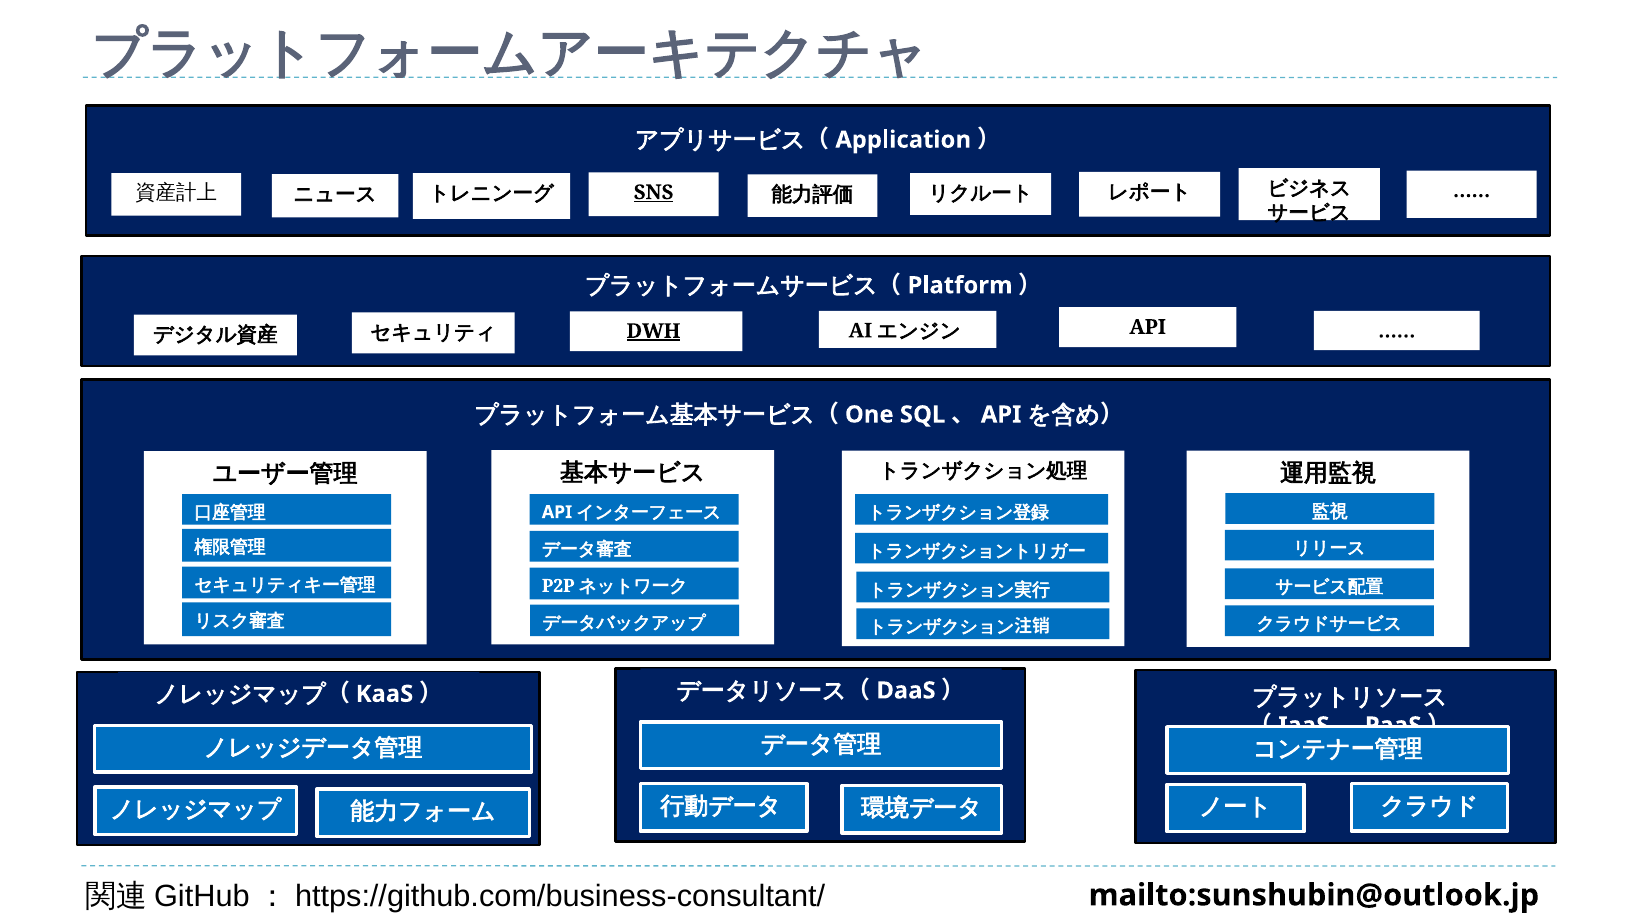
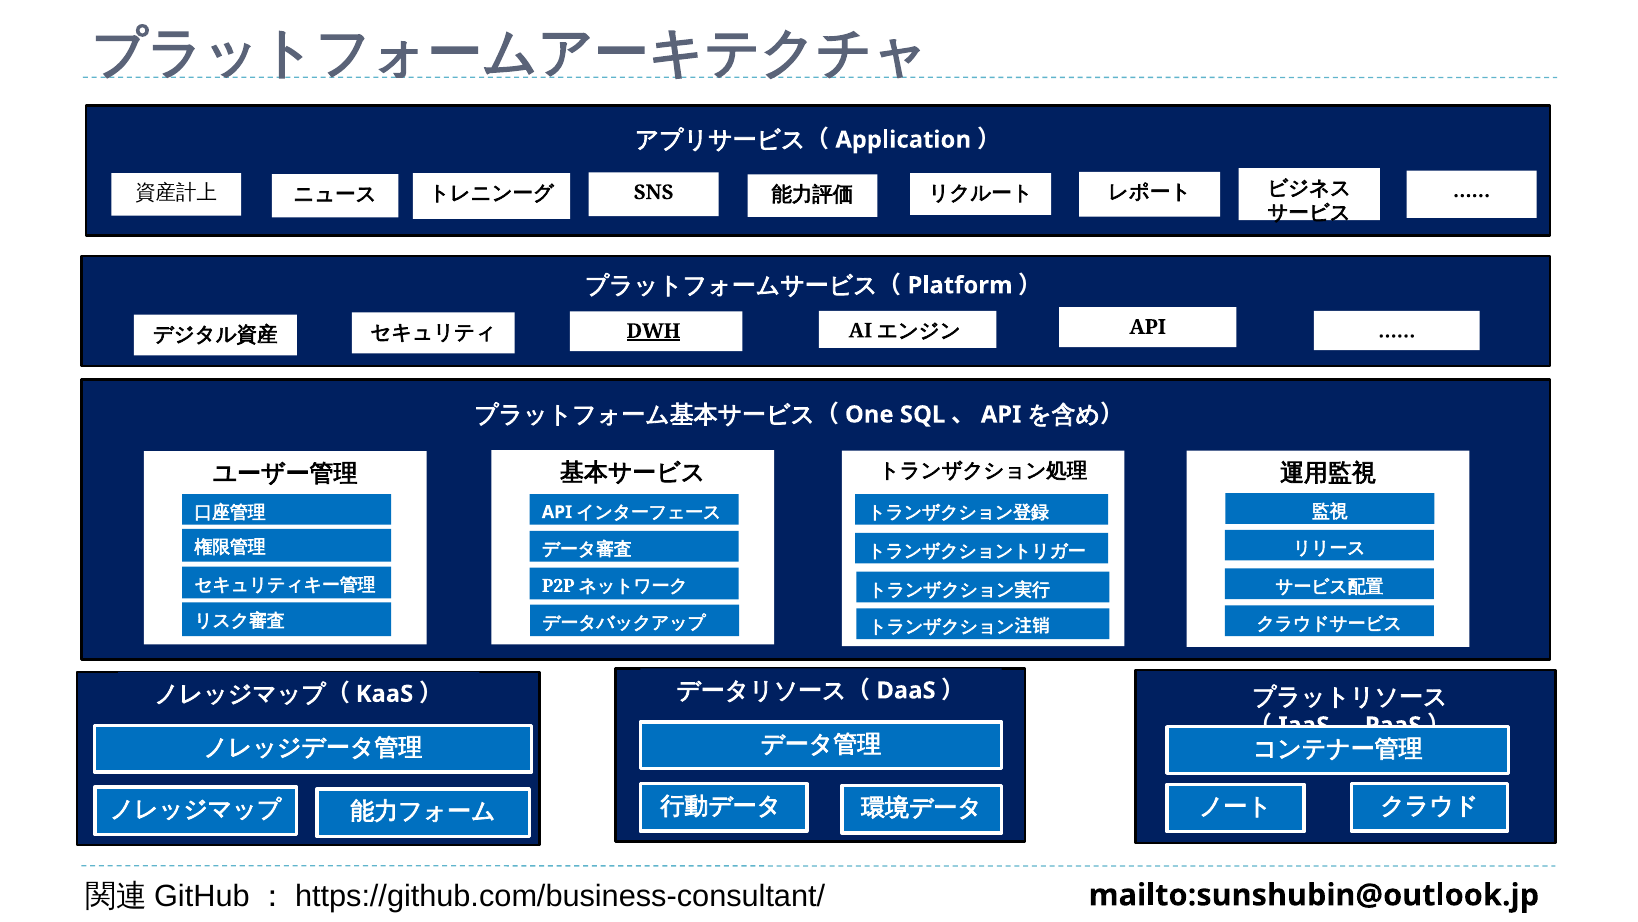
SNS underline: present -> none
